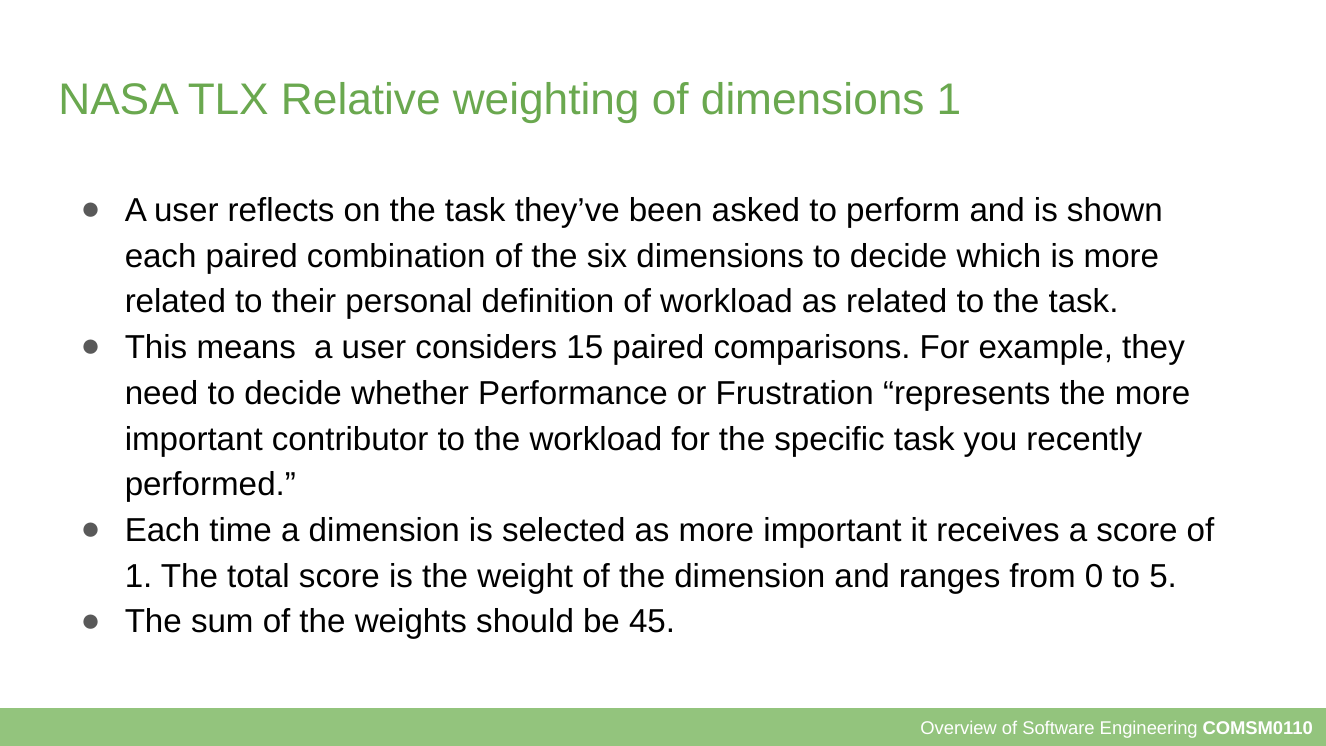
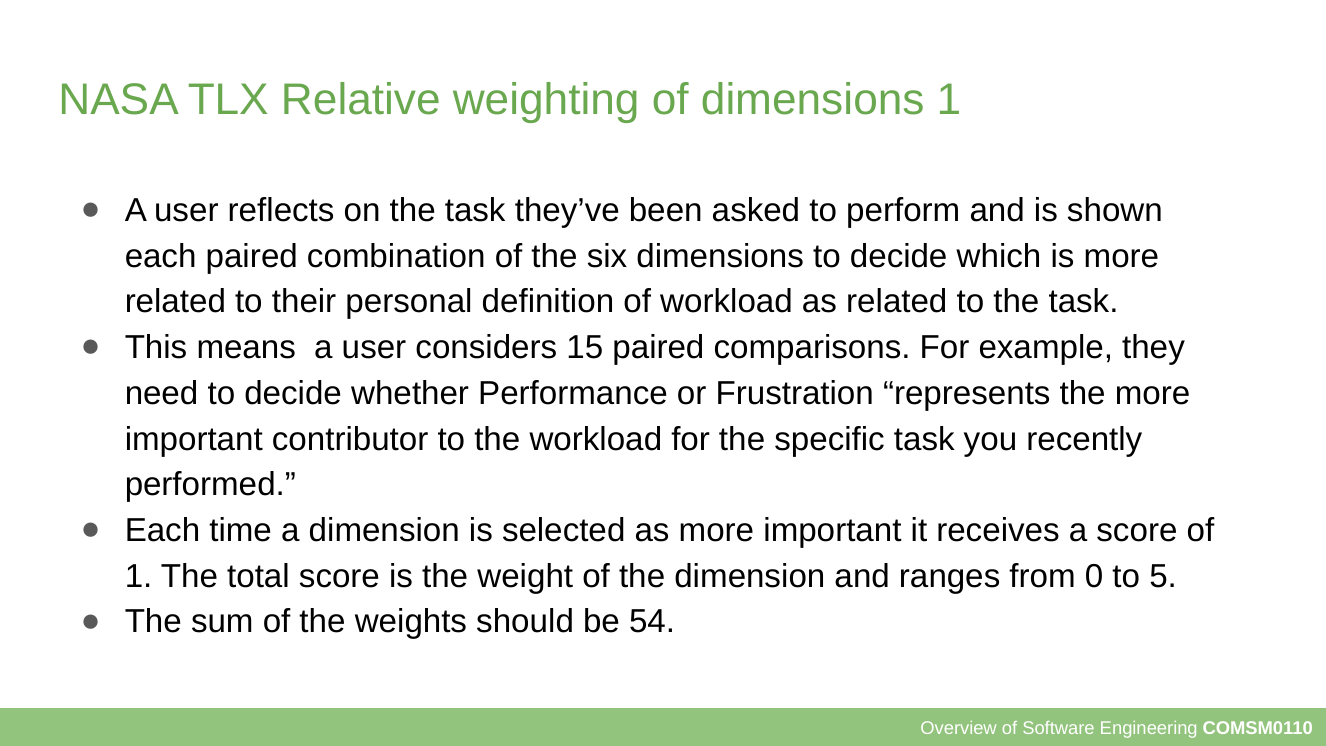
45: 45 -> 54
